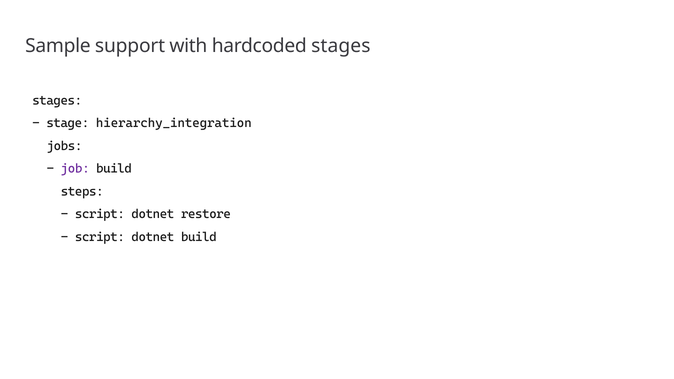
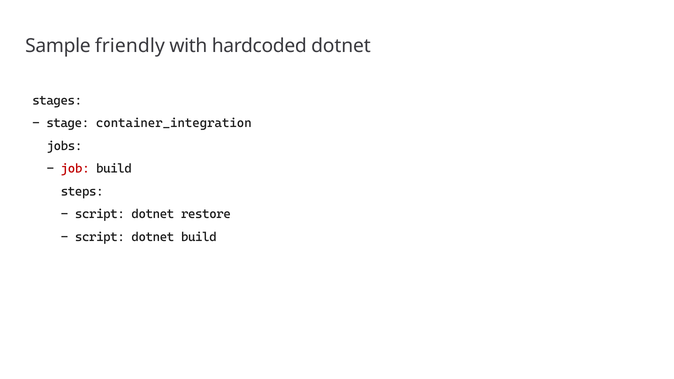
support: support -> friendly
hardcoded stages: stages -> dotnet
hierarchy_integration: hierarchy_integration -> container_integration
job colour: purple -> red
